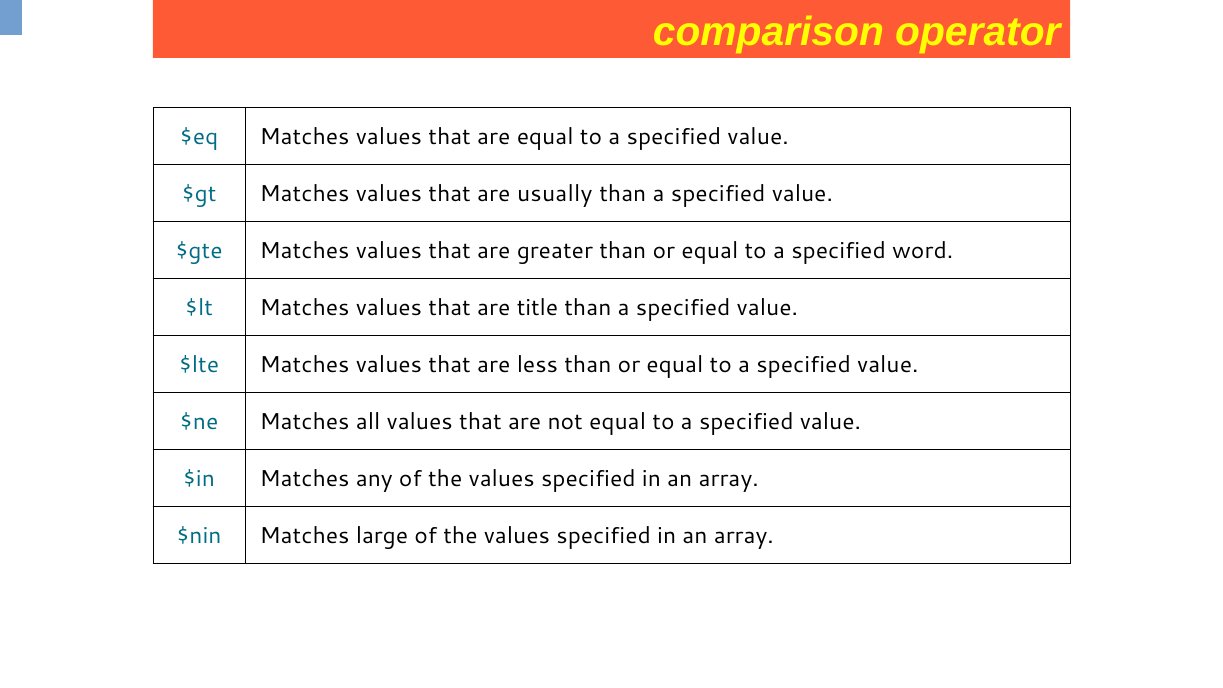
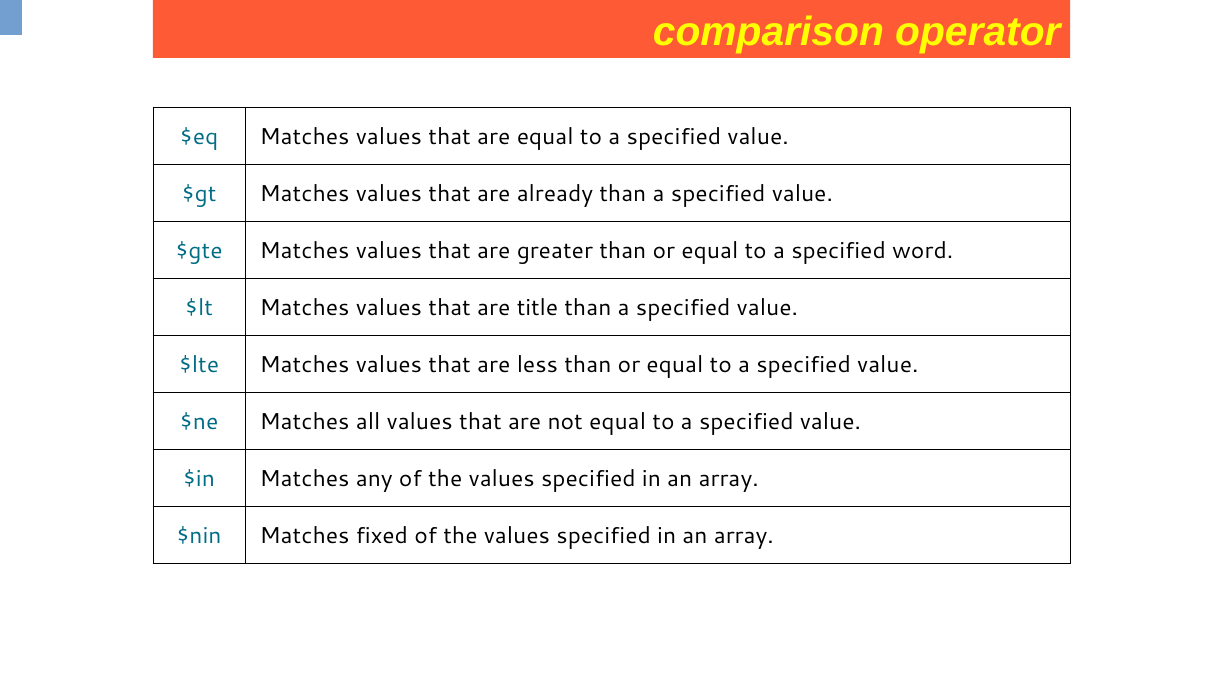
usually: usually -> already
large: large -> fixed
